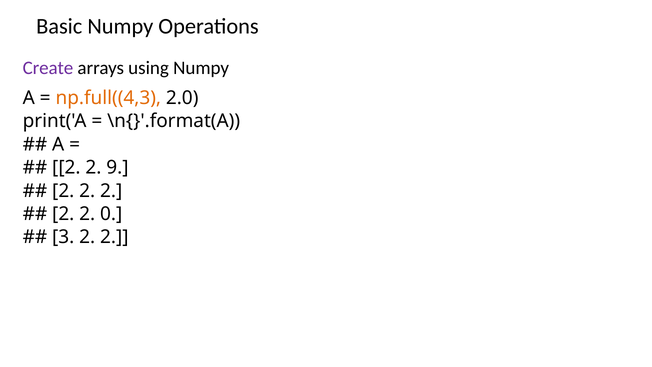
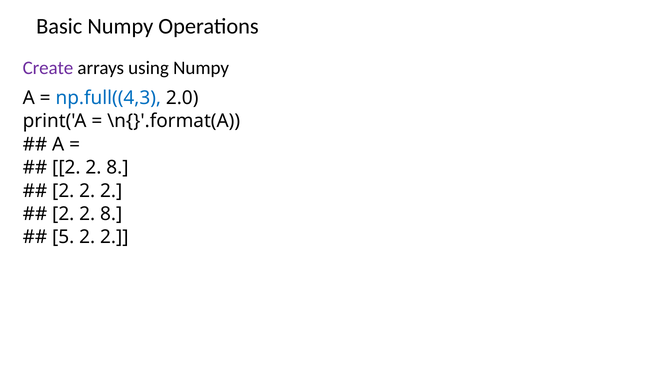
np.full((4,3 colour: orange -> blue
9 at (117, 167): 9 -> 8
0 at (111, 214): 0 -> 8
3: 3 -> 5
